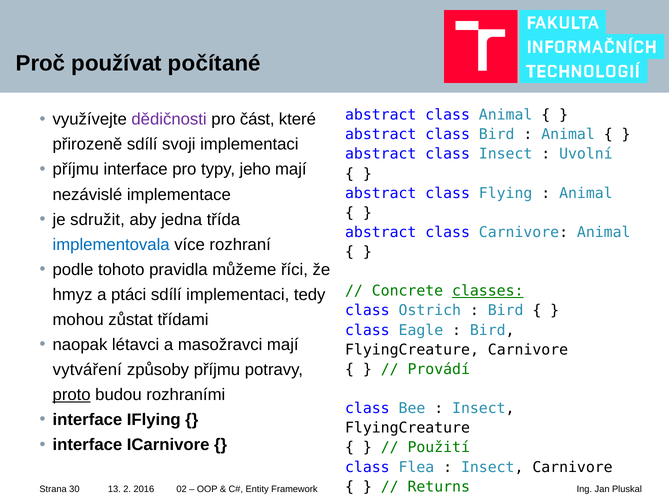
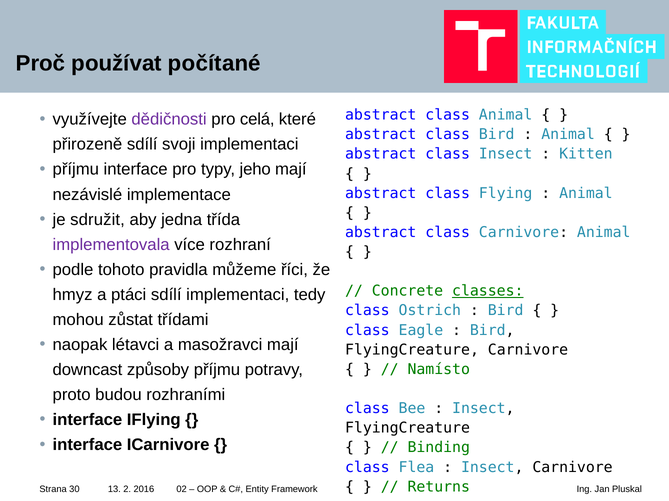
část: část -> celá
Uvolní: Uvolní -> Kitten
implementovala colour: blue -> purple
vytváření: vytváření -> downcast
Provádí: Provádí -> Namísto
proto underline: present -> none
Použití: Použití -> Binding
